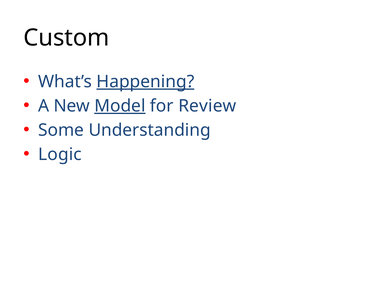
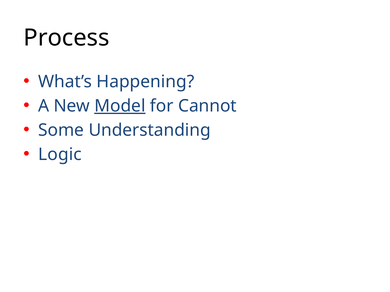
Custom: Custom -> Process
Happening underline: present -> none
Review: Review -> Cannot
